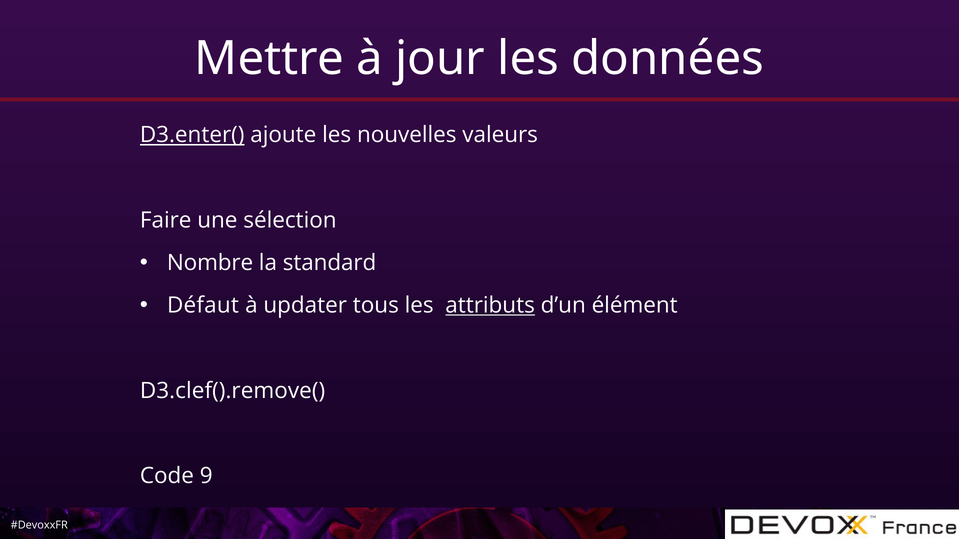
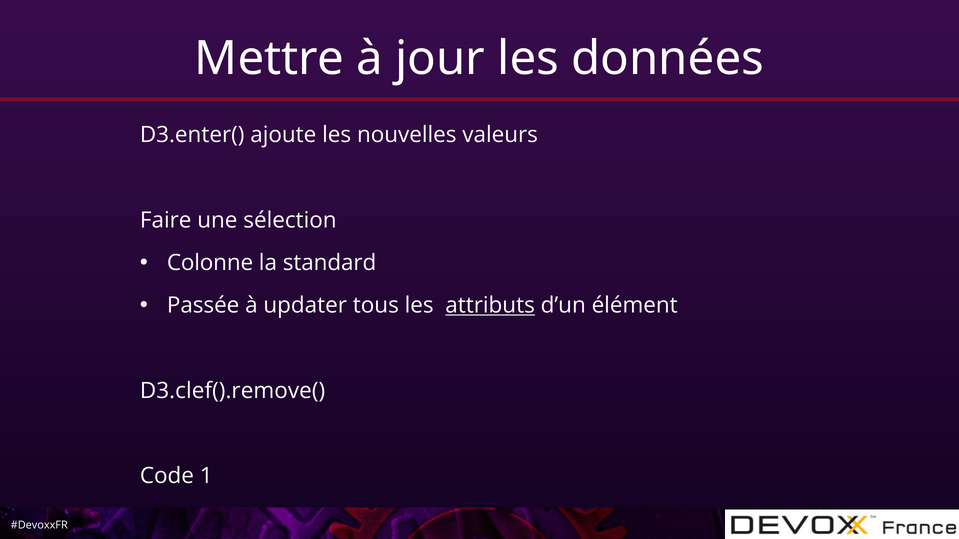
D3.enter( underline: present -> none
Nombre: Nombre -> Colonne
Défaut: Défaut -> Passée
9: 9 -> 1
